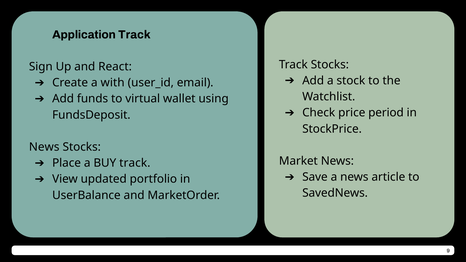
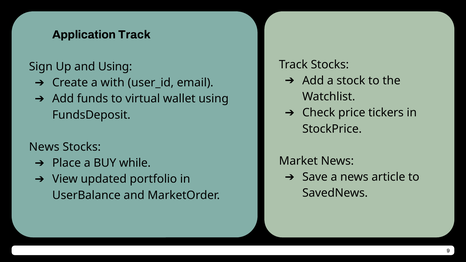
and React: React -> Using
period: period -> tickers
BUY track: track -> while
